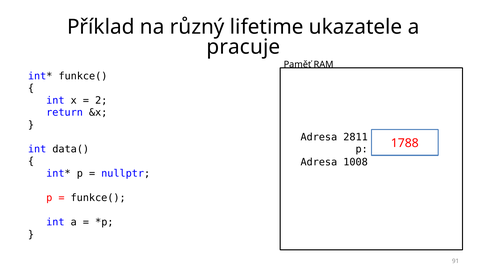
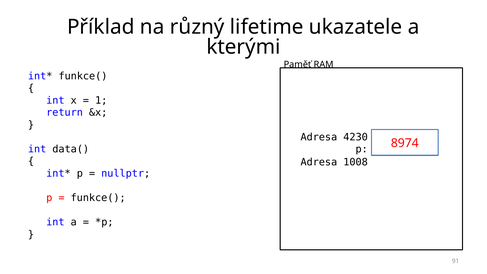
pracuje: pracuje -> kterými
2: 2 -> 1
2811: 2811 -> 4230
1788: 1788 -> 8974
